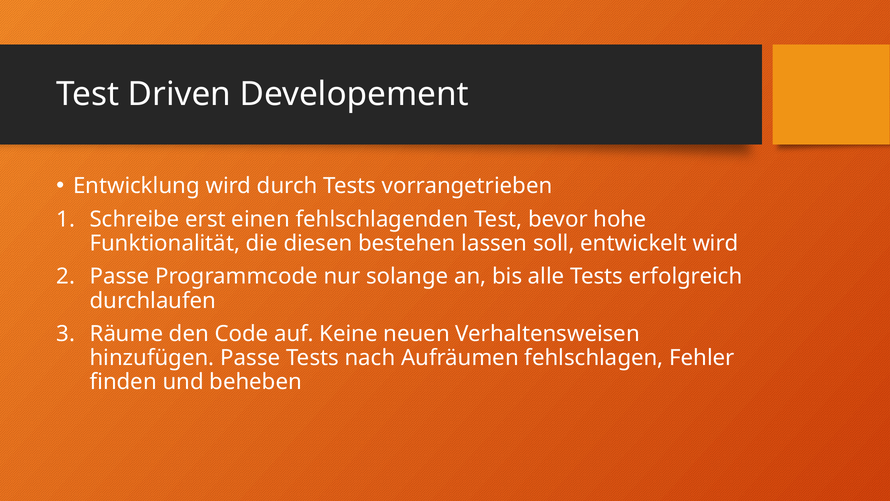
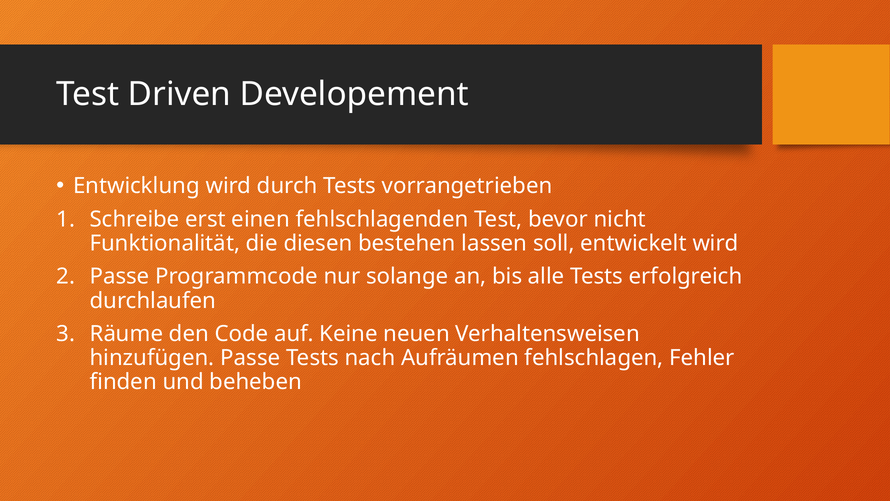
hohe: hohe -> nicht
